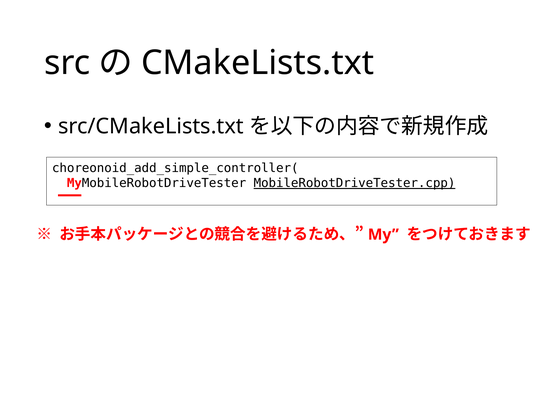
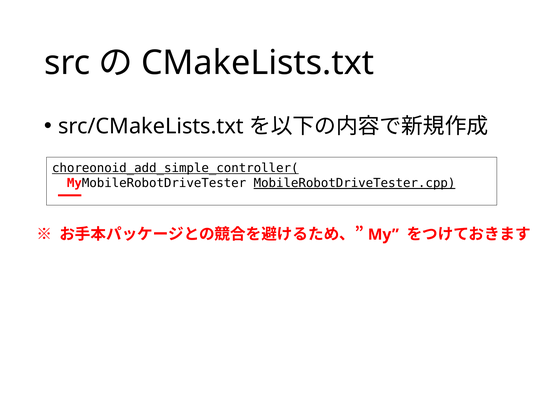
choreonoid_add_simple_controller( underline: none -> present
